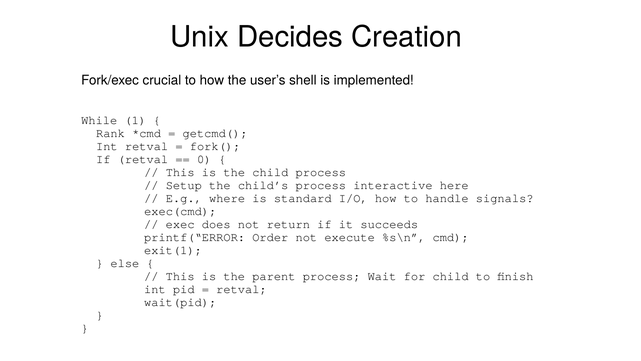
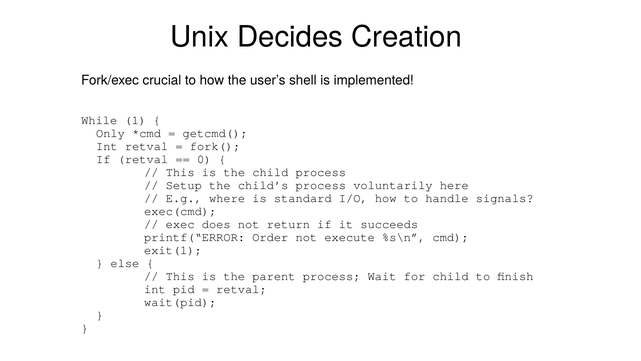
Rank: Rank -> Only
interactive: interactive -> voluntarily
